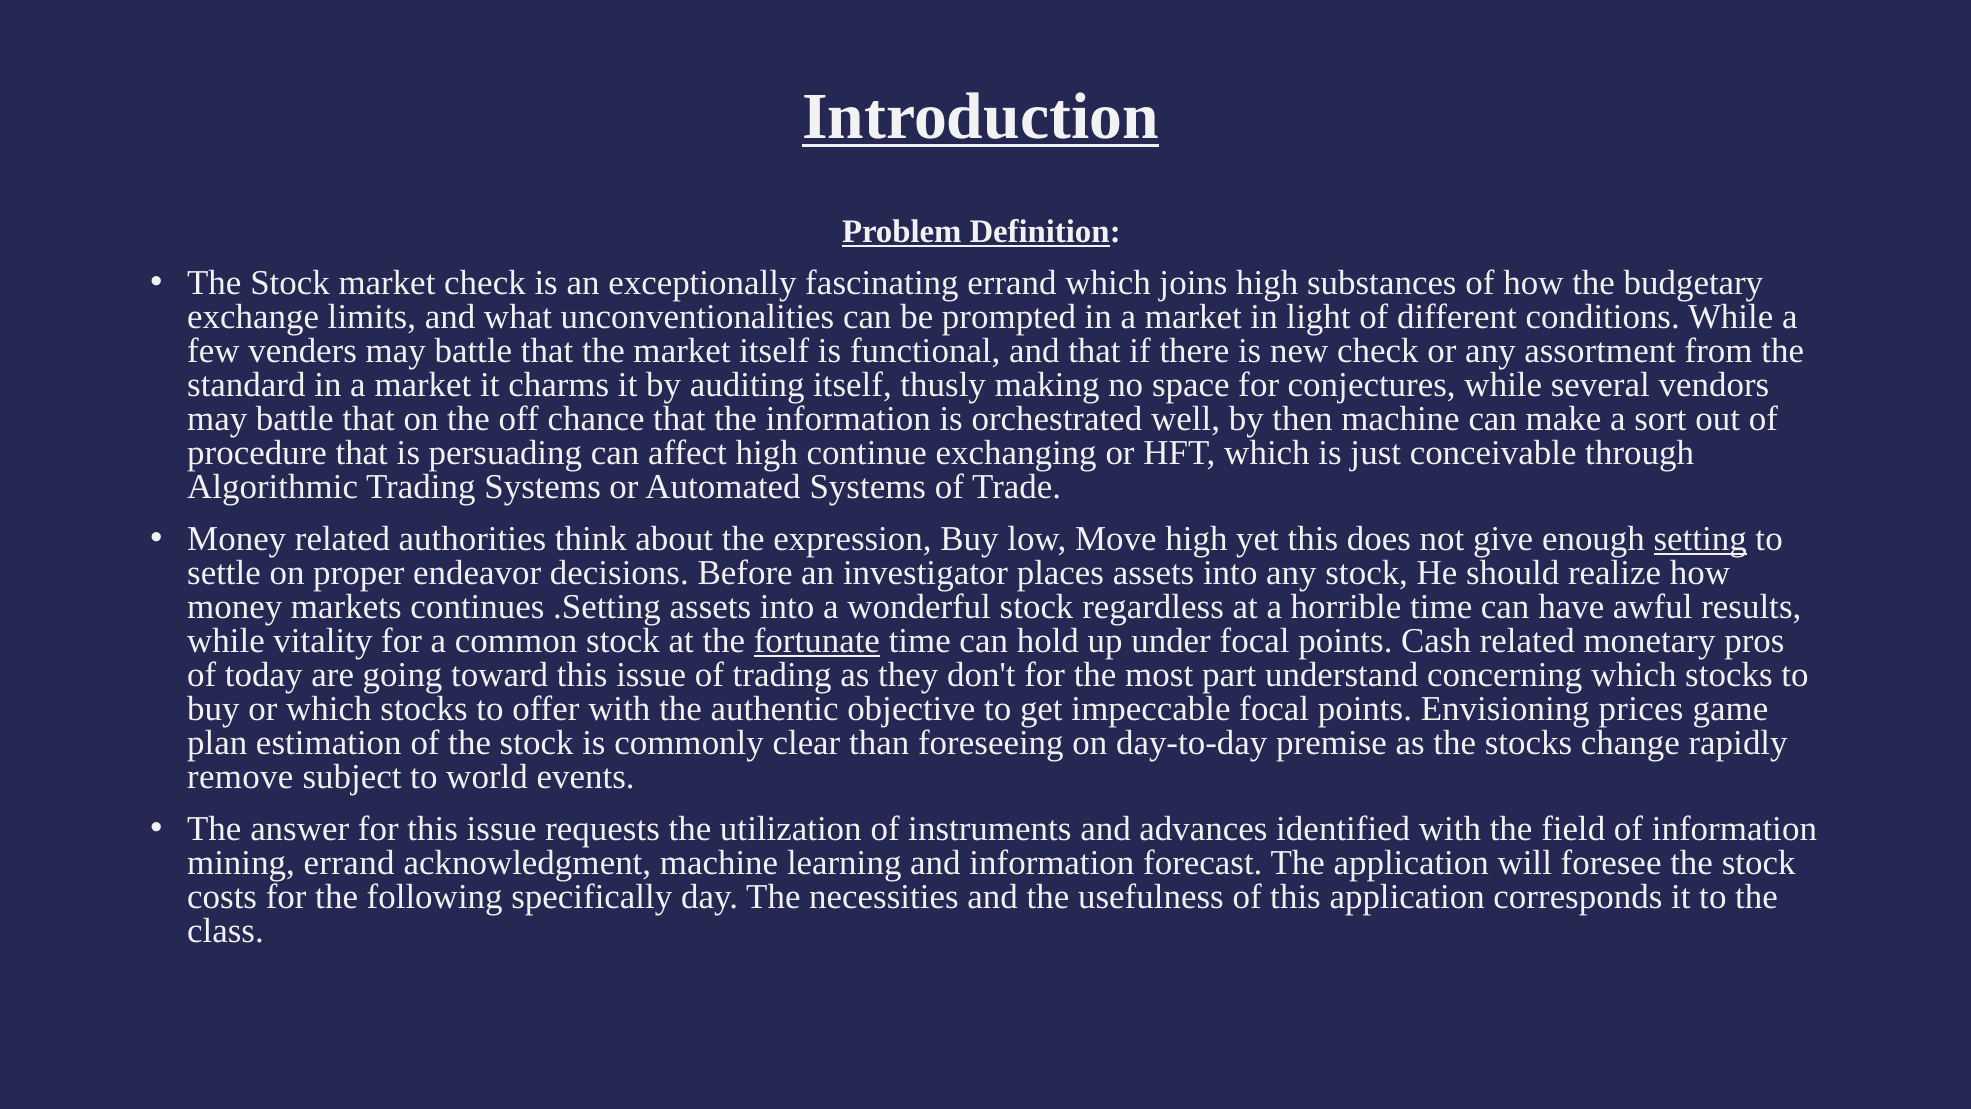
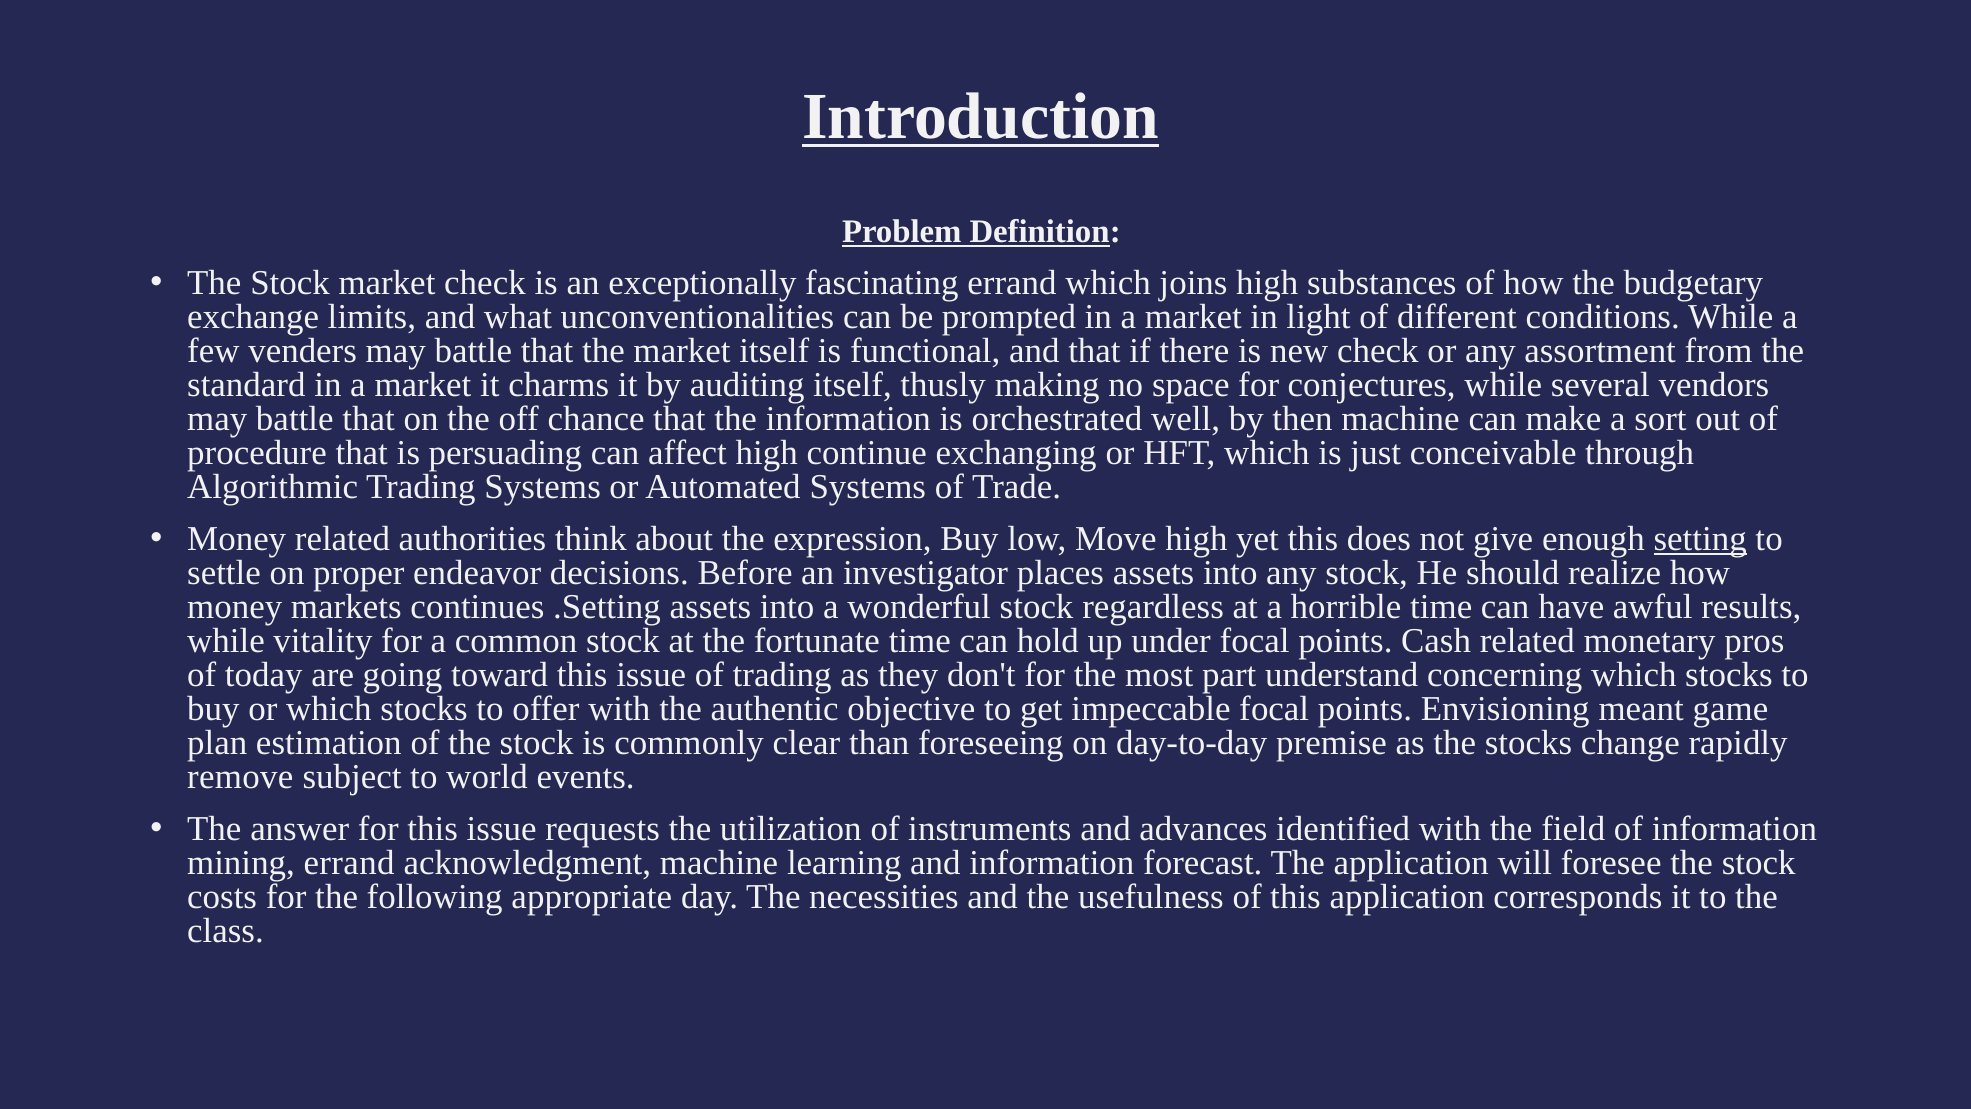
fortunate underline: present -> none
prices: prices -> meant
specifically: specifically -> appropriate
